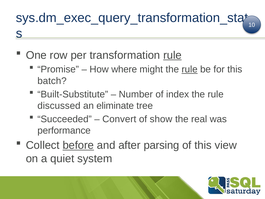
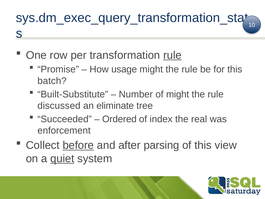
where: where -> usage
rule at (190, 69) underline: present -> none
of index: index -> might
Convert: Convert -> Ordered
show: show -> index
performance: performance -> enforcement
quiet underline: none -> present
